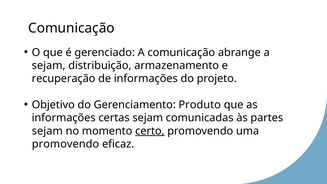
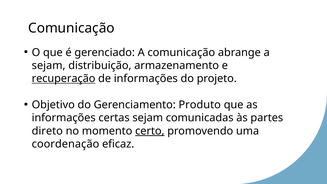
recuperação underline: none -> present
sejam at (47, 131): sejam -> direto
promovendo at (65, 144): promovendo -> coordenação
